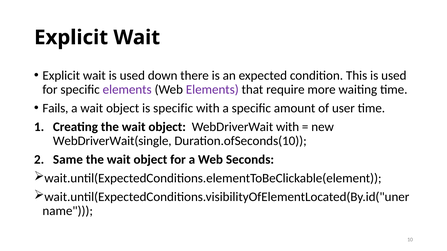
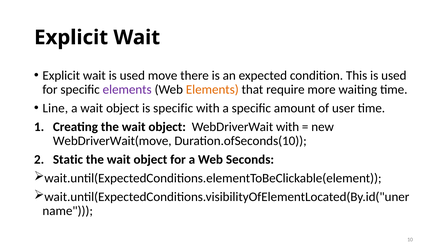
down: down -> move
Elements at (212, 90) colour: purple -> orange
Fails: Fails -> Line
WebDriverWait(single: WebDriverWait(single -> WebDriverWait(move
Same: Same -> Static
